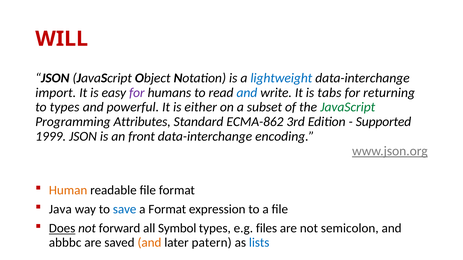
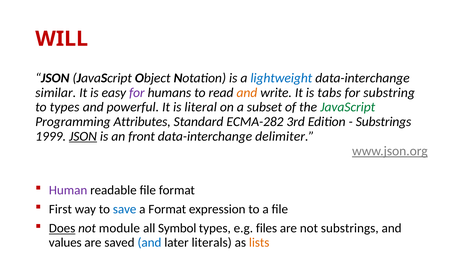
import: import -> similar
and at (247, 93) colour: blue -> orange
returning: returning -> substring
either: either -> literal
ECMA-862: ECMA-862 -> ECMA-282
Supported at (384, 122): Supported -> Substrings
JSON at (83, 136) underline: none -> present
encoding: encoding -> delimiter
Human colour: orange -> purple
Java: Java -> First
forward: forward -> module
not semicolon: semicolon -> substrings
abbbc: abbbc -> values
and at (149, 243) colour: orange -> blue
patern: patern -> literals
lists colour: blue -> orange
